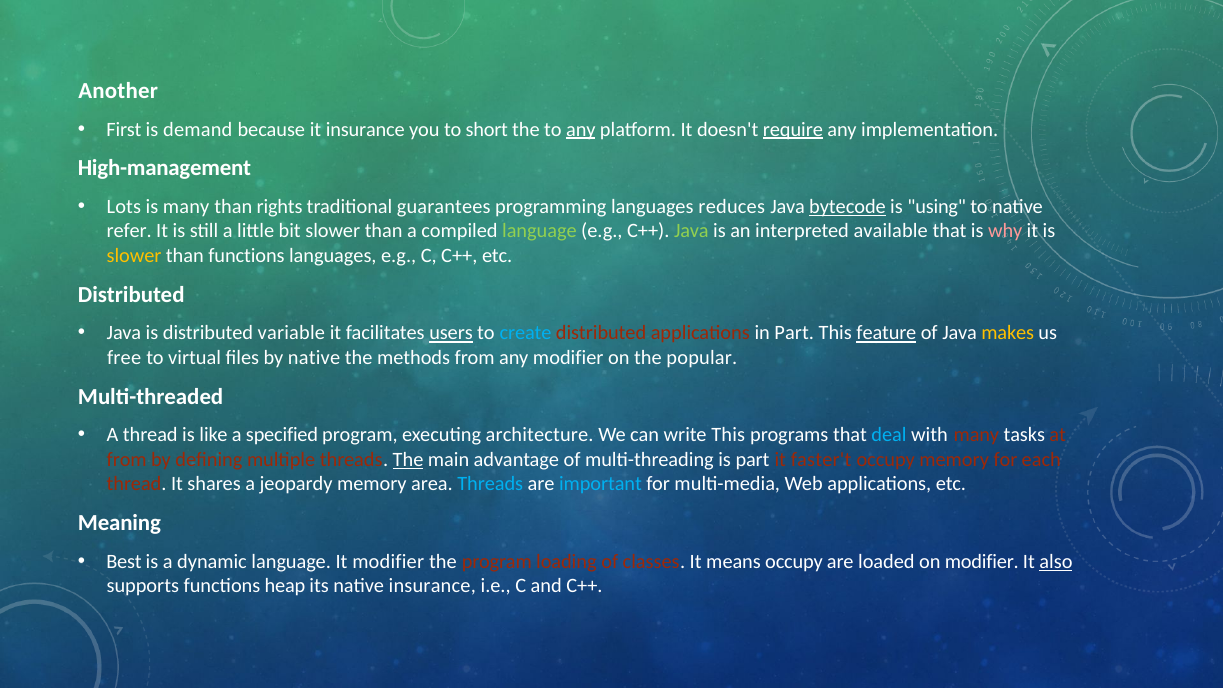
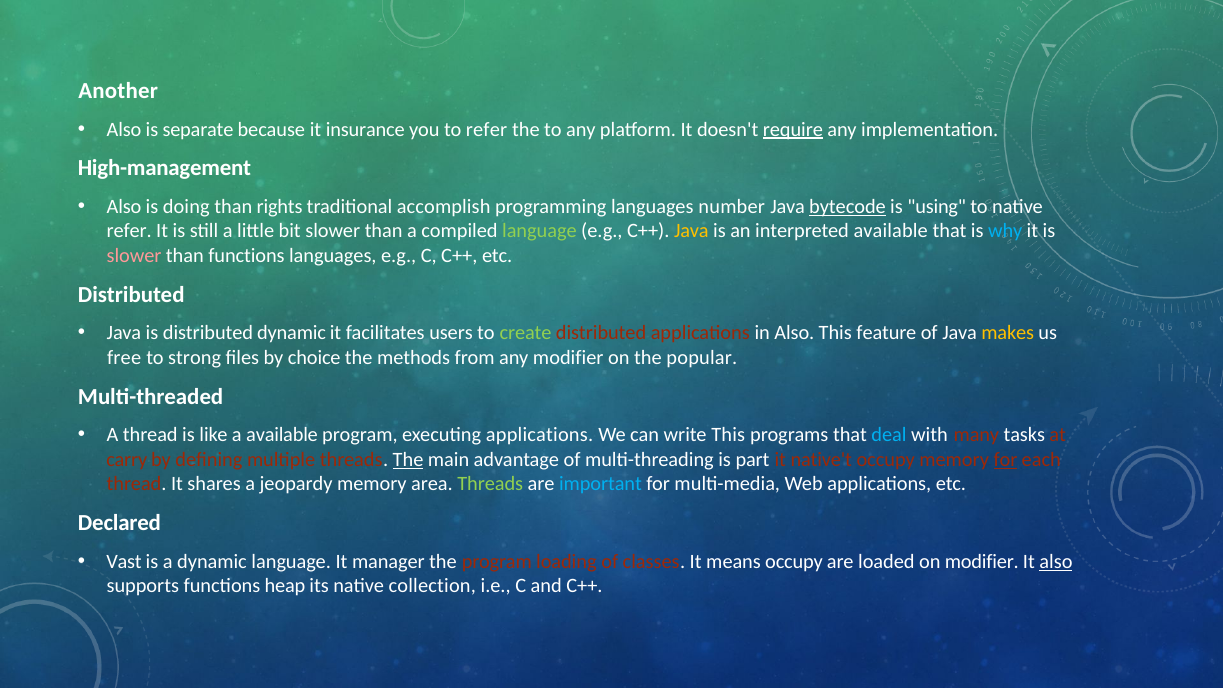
First at (124, 129): First -> Also
demand: demand -> separate
to short: short -> refer
any at (581, 129) underline: present -> none
Lots at (124, 207): Lots -> Also
is many: many -> doing
guarantees: guarantees -> accomplish
reduces: reduces -> number
Java at (691, 231) colour: light green -> yellow
why colour: pink -> light blue
slower at (134, 256) colour: yellow -> pink
distributed variable: variable -> dynamic
users underline: present -> none
create colour: light blue -> light green
in Part: Part -> Also
feature underline: present -> none
virtual: virtual -> strong
by native: native -> choice
a specified: specified -> available
executing architecture: architecture -> applications
from at (127, 459): from -> carry
faster't: faster't -> native't
for at (1006, 459) underline: none -> present
Threads at (490, 484) colour: light blue -> light green
Meaning: Meaning -> Declared
Best: Best -> Vast
It modifier: modifier -> manager
native insurance: insurance -> collection
